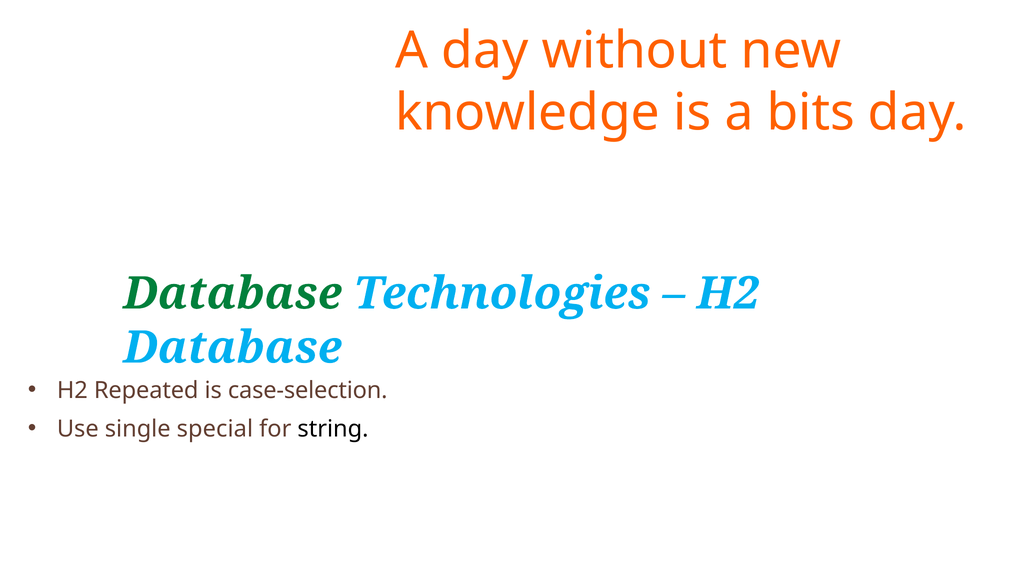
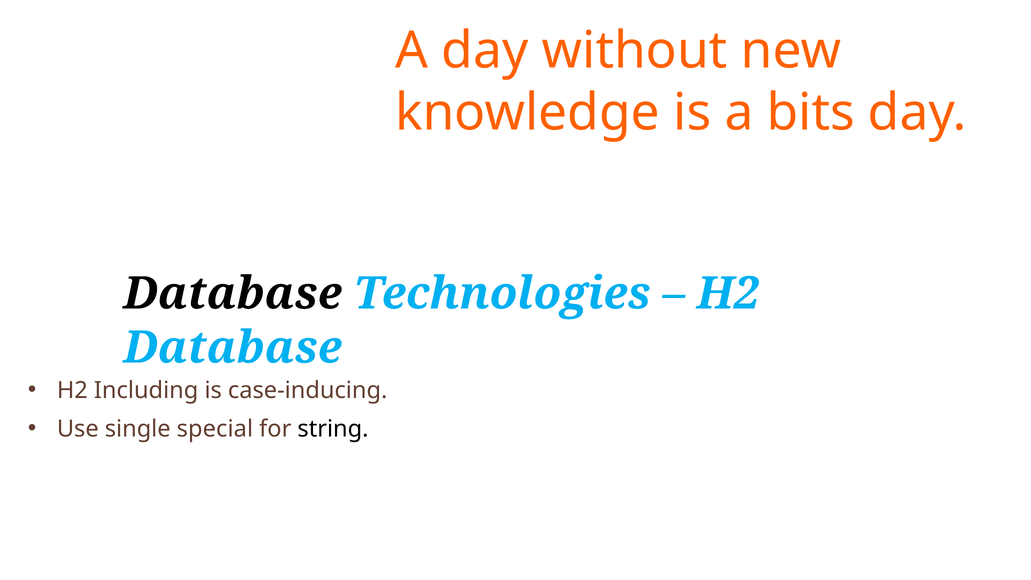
Database at (233, 294) colour: green -> black
Repeated: Repeated -> Including
case-selection: case-selection -> case-inducing
